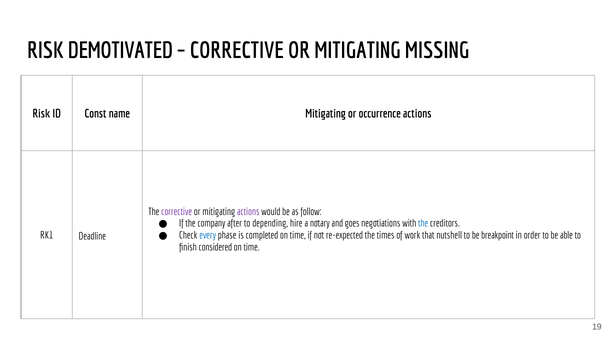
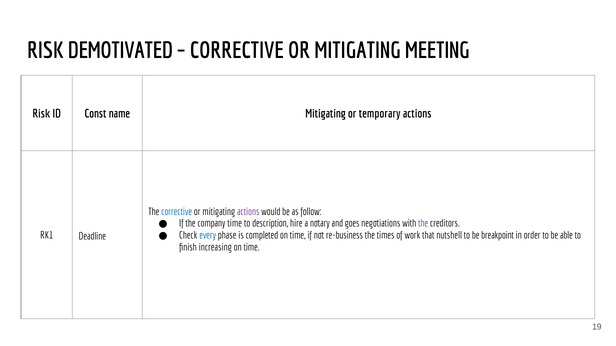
MISSING: MISSING -> MEETING
occurrence: occurrence -> temporary
corrective at (177, 212) colour: purple -> blue
company after: after -> time
depending: depending -> description
the at (423, 224) colour: blue -> purple
re-expected: re-expected -> re-business
considered: considered -> increasing
